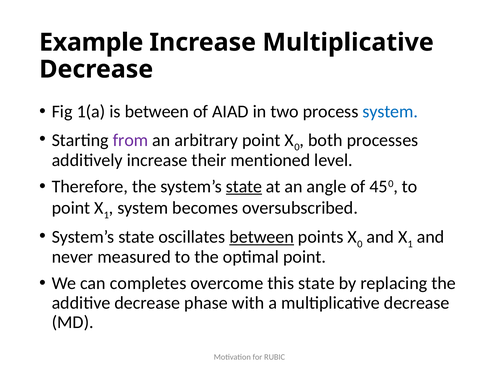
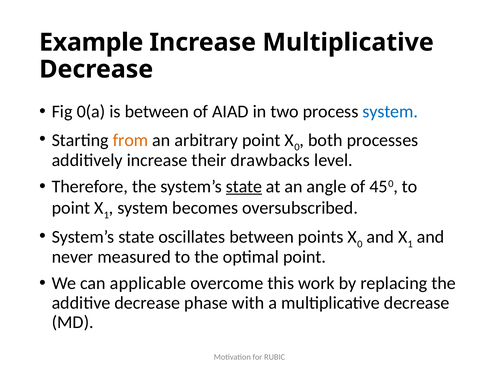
1(a: 1(a -> 0(a
from colour: purple -> orange
mentioned: mentioned -> drawbacks
between at (262, 237) underline: present -> none
completes: completes -> applicable
this state: state -> work
